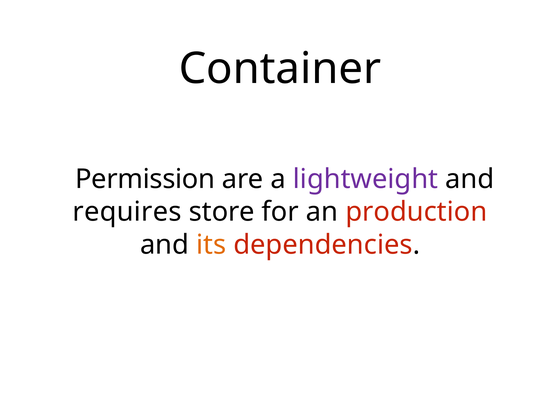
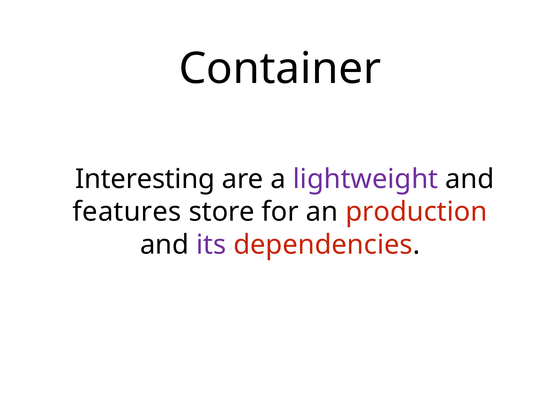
Permission: Permission -> Interesting
requires: requires -> features
its colour: orange -> purple
